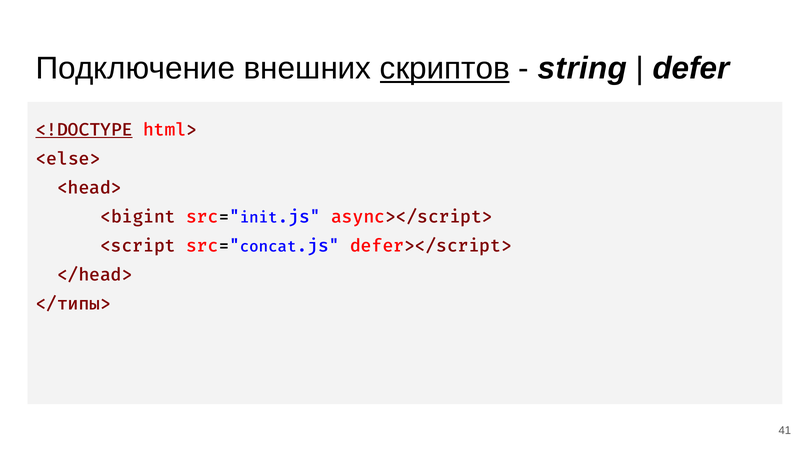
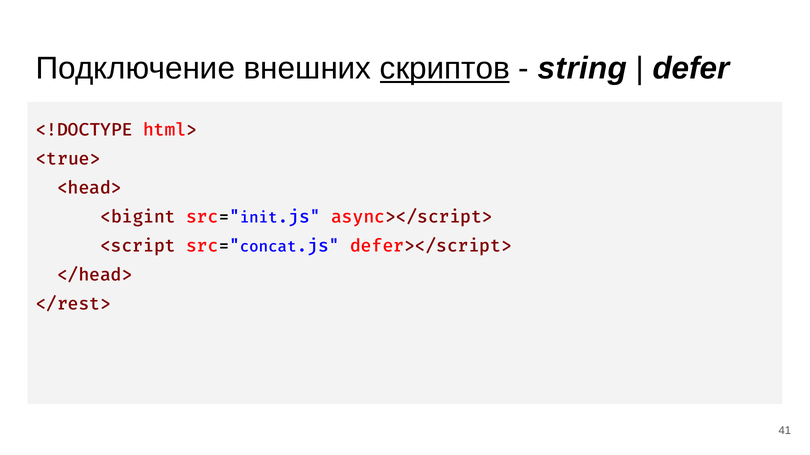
<!DOCTYPE underline: present -> none
<else>: <else> -> <true>
</типы>: </типы> -> </rest>
